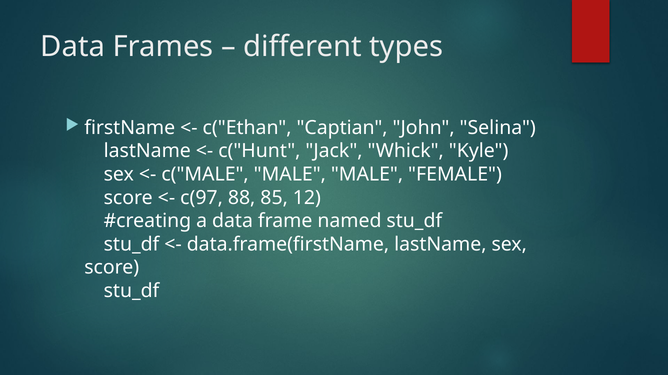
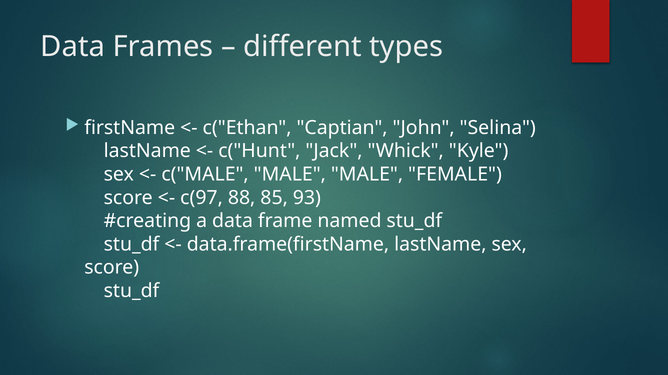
12: 12 -> 93
